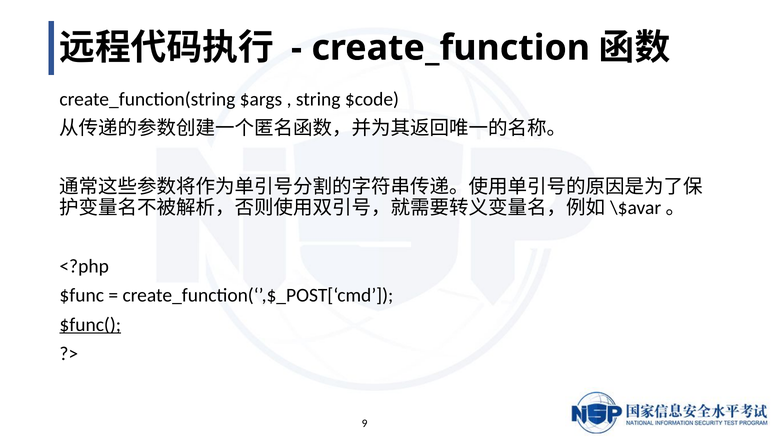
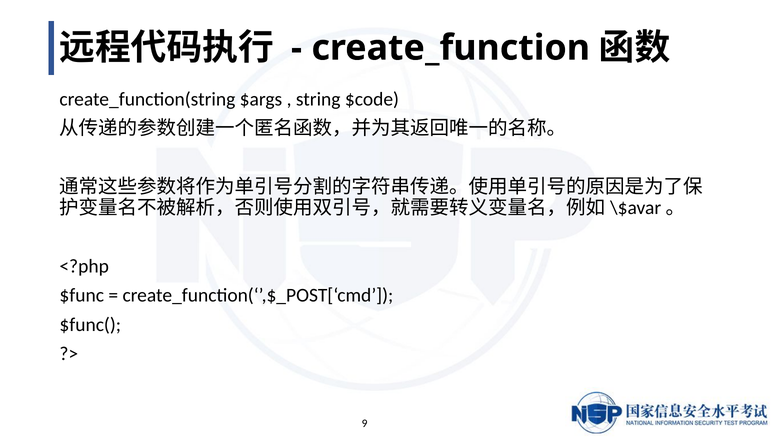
$func( underline: present -> none
